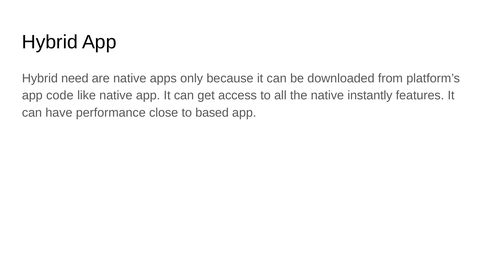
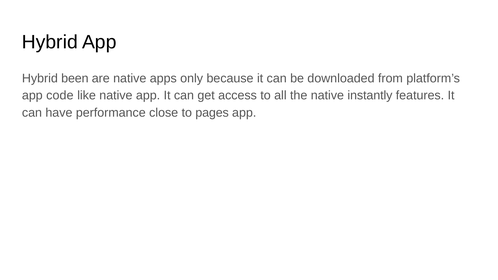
need: need -> been
based: based -> pages
